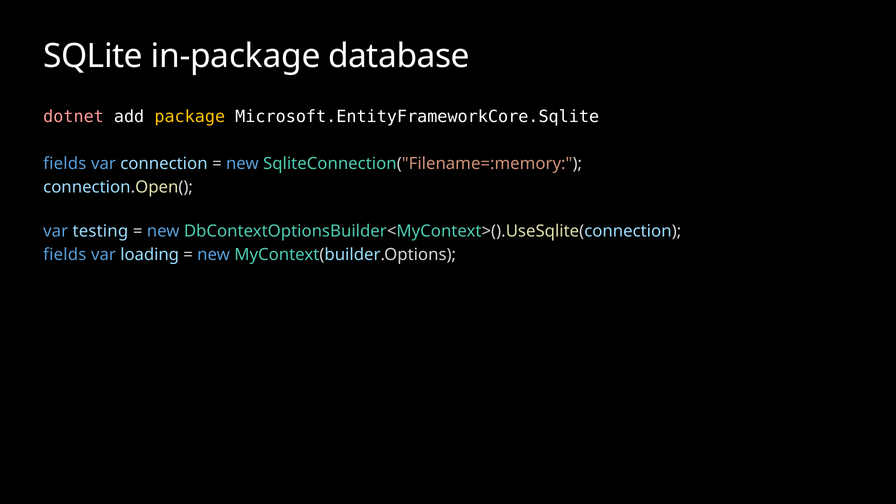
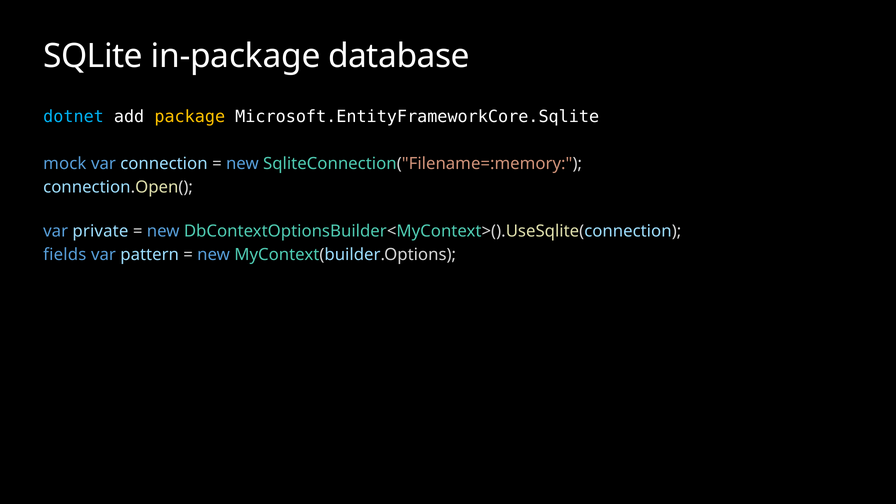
dotnet colour: pink -> light blue
fields at (65, 164): fields -> mock
testing: testing -> private
loading: loading -> pattern
